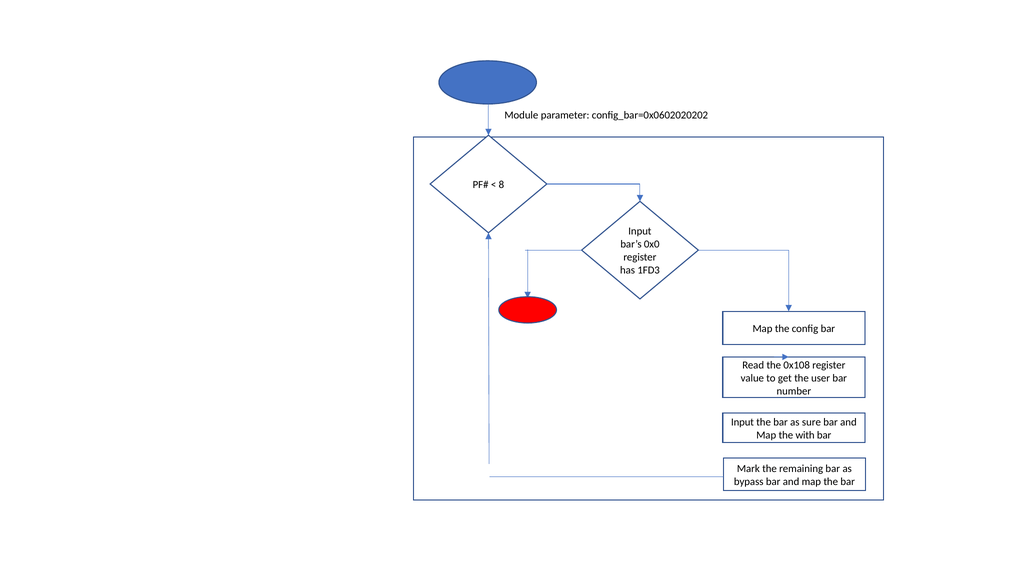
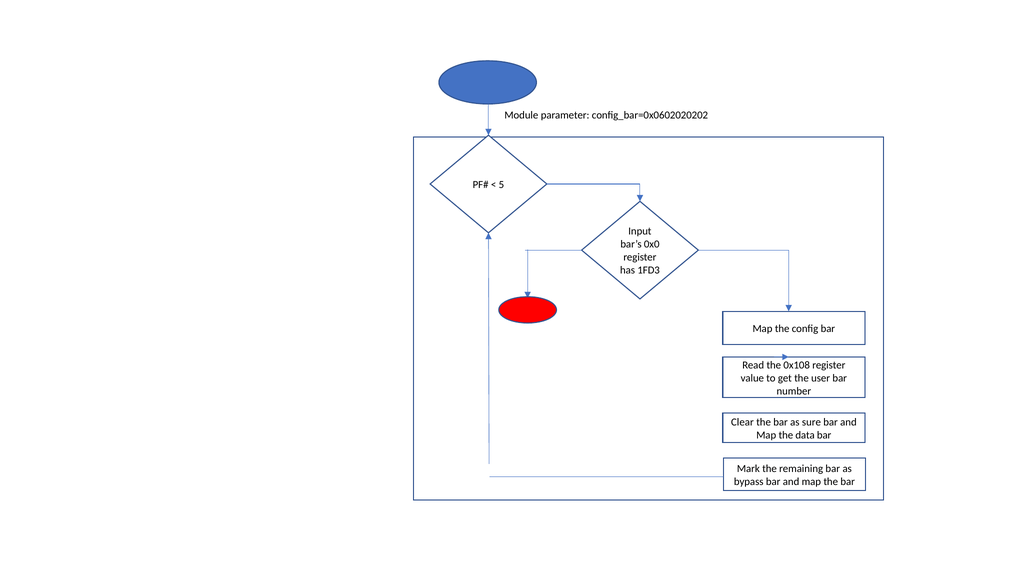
8: 8 -> 5
Input at (743, 422): Input -> Clear
with: with -> data
